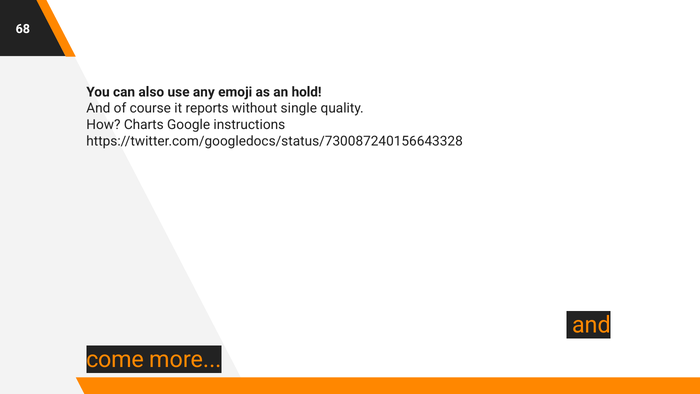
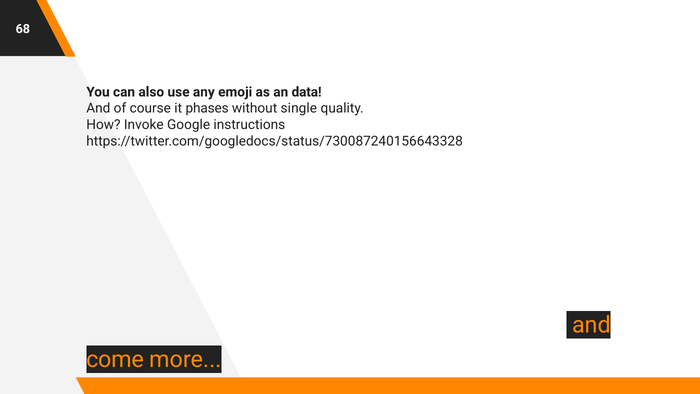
hold: hold -> data
reports: reports -> phases
Charts: Charts -> Invoke
